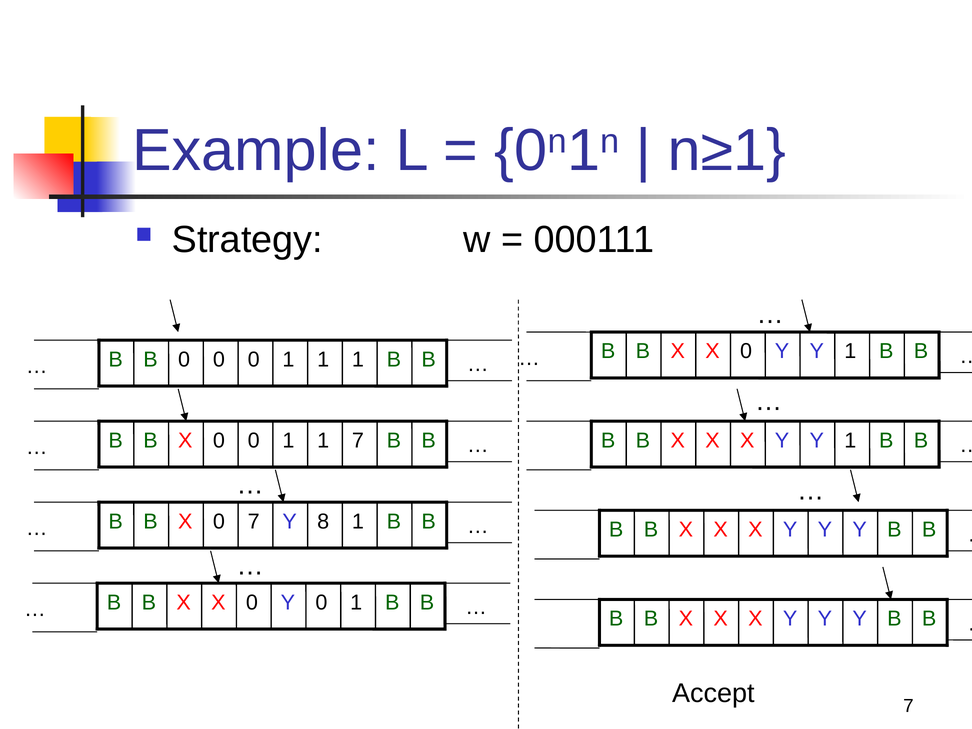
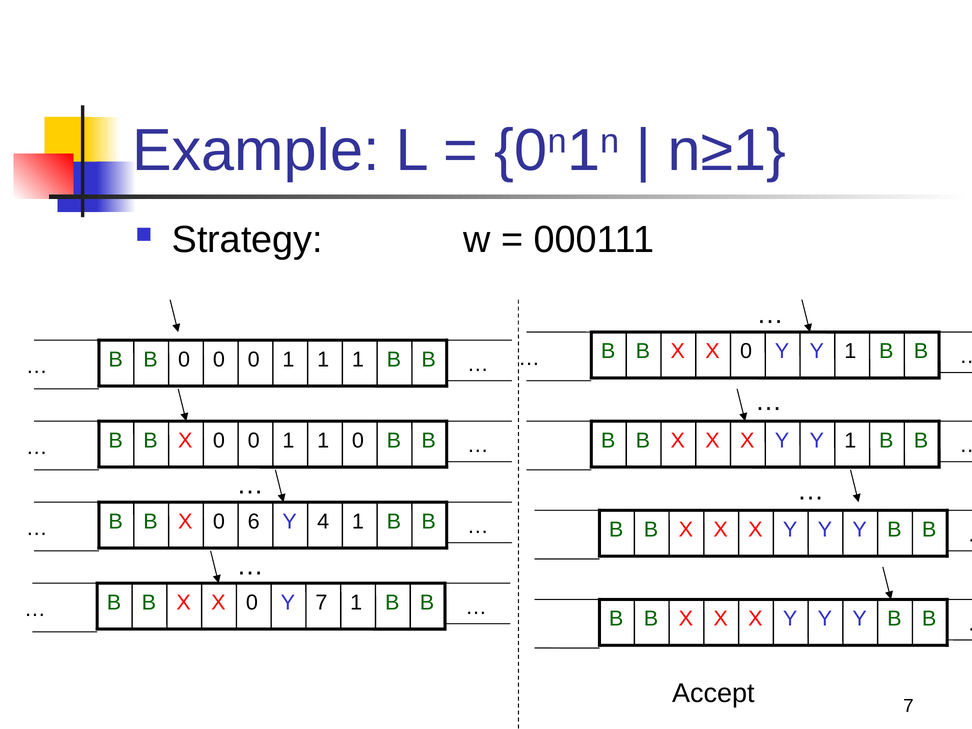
0 1 1 7: 7 -> 0
7 at (254, 521): 7 -> 6
8: 8 -> 4
Y 0: 0 -> 7
